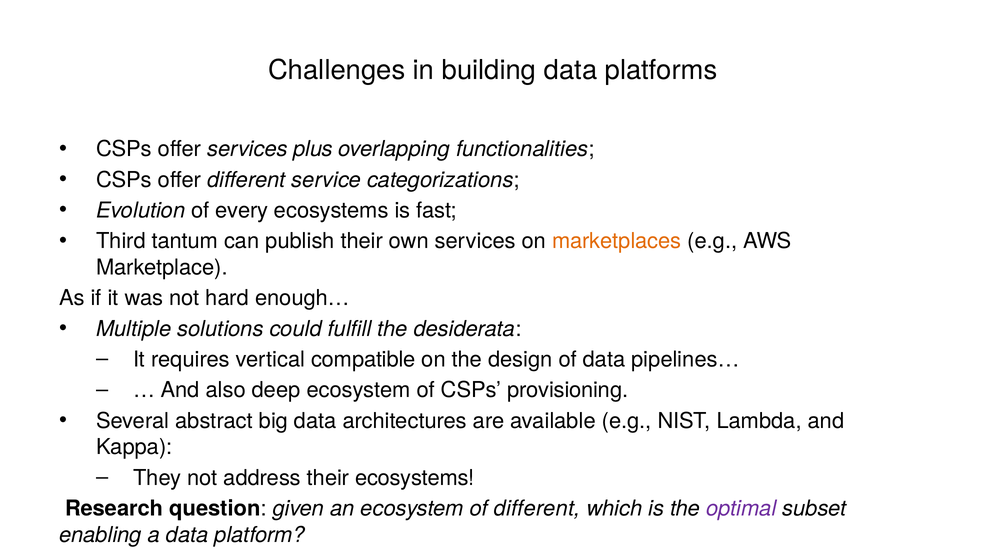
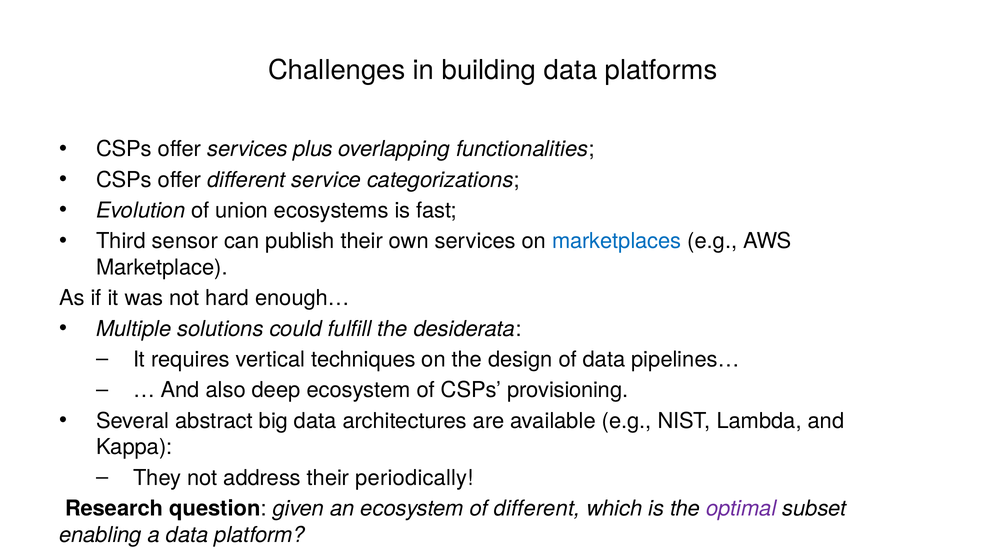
every: every -> union
tantum: tantum -> sensor
marketplaces colour: orange -> blue
compatible: compatible -> techniques
their ecosystems: ecosystems -> periodically
